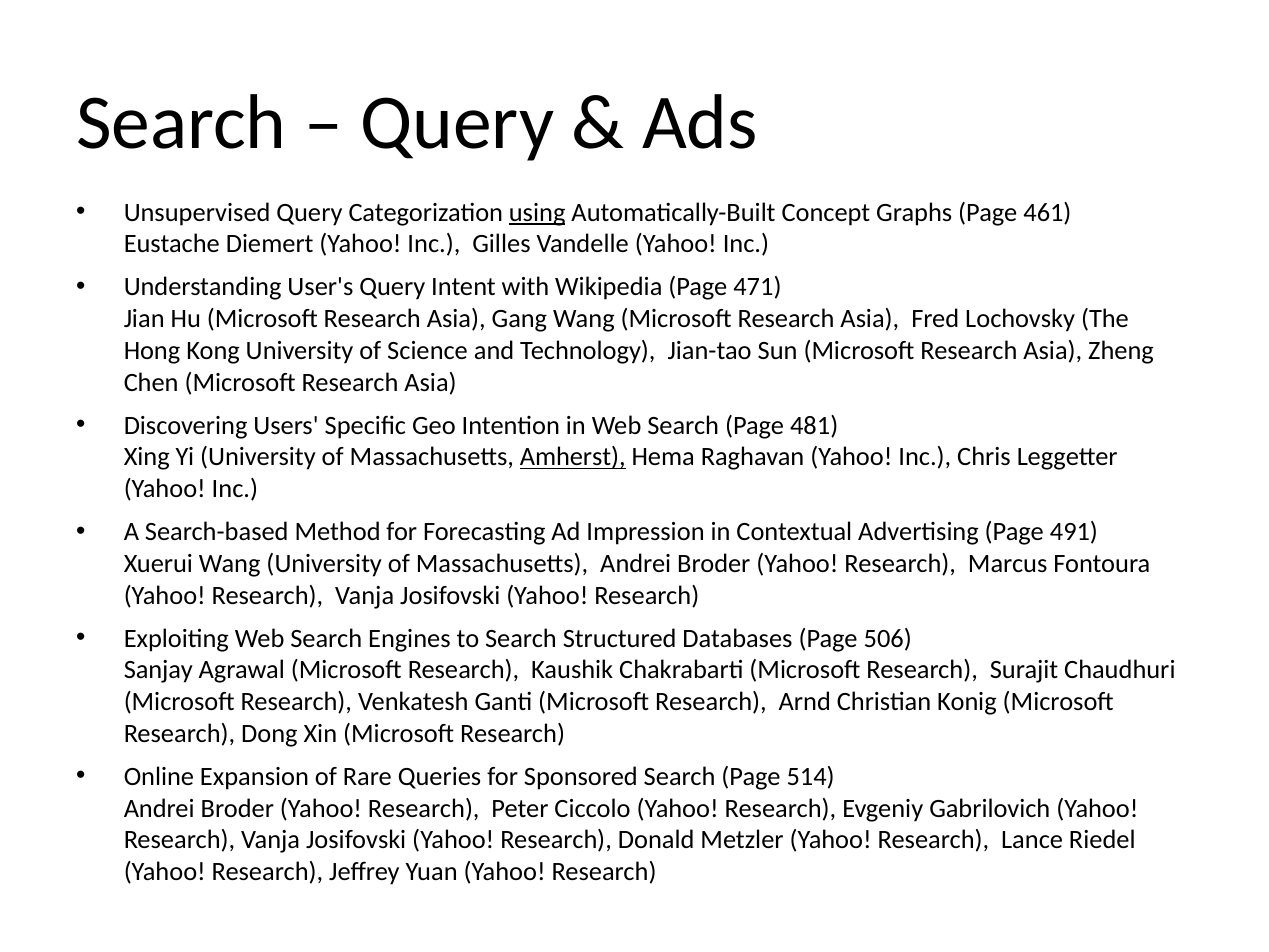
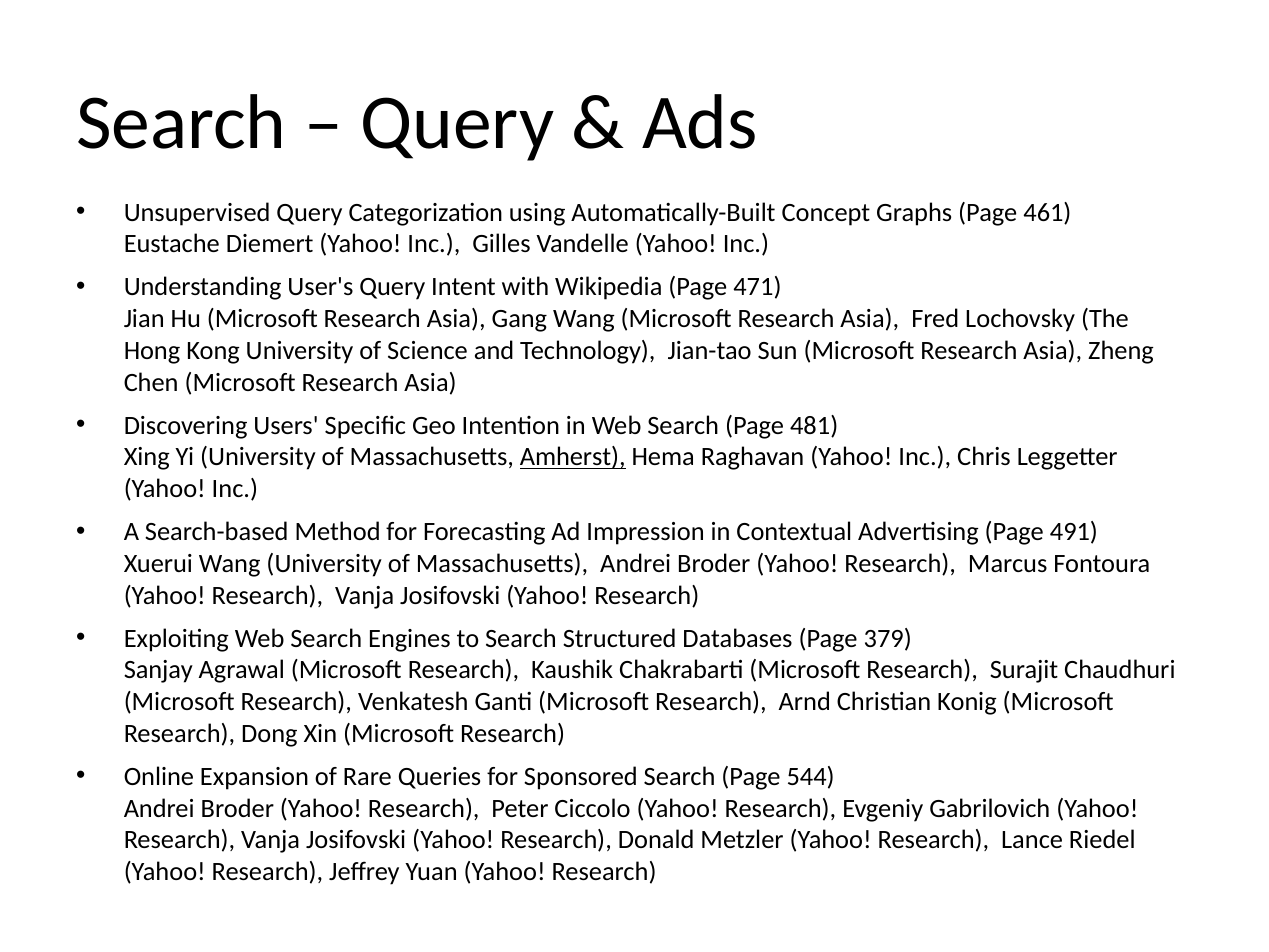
using underline: present -> none
506: 506 -> 379
514: 514 -> 544
